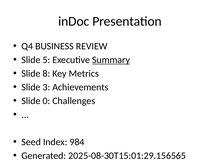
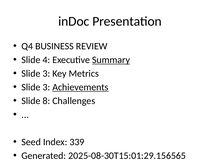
5: 5 -> 4
8 at (46, 74): 8 -> 3
Achievements underline: none -> present
0: 0 -> 8
984: 984 -> 339
